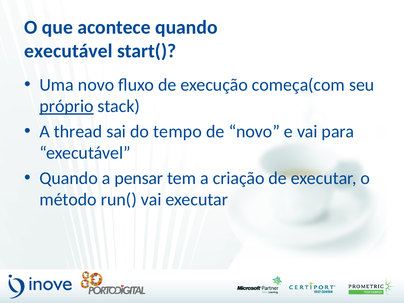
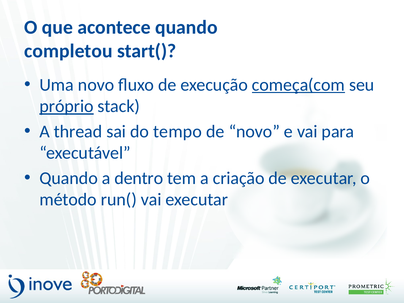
executável at (68, 51): executável -> completou
começa(com underline: none -> present
pensar: pensar -> dentro
